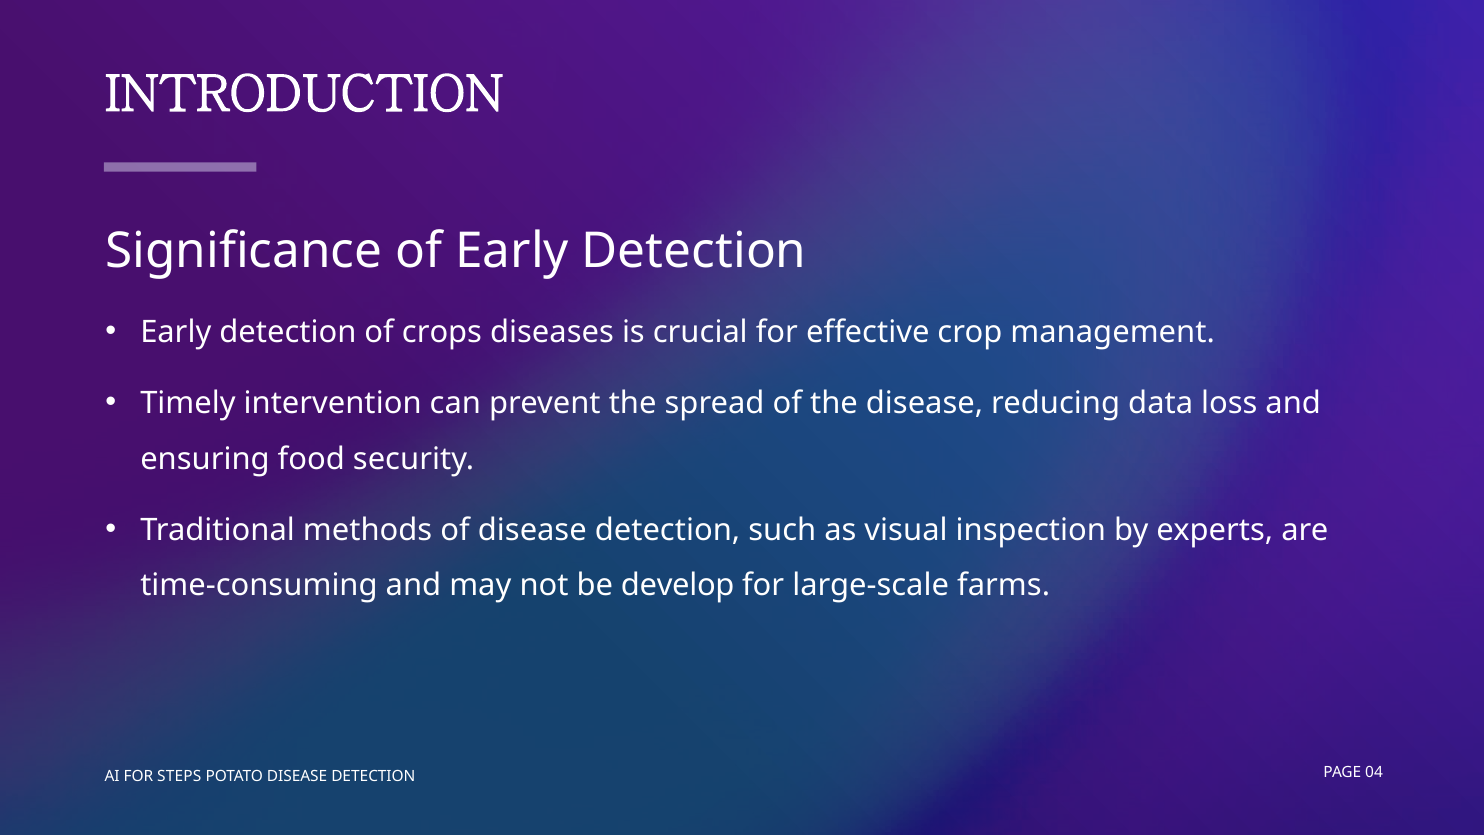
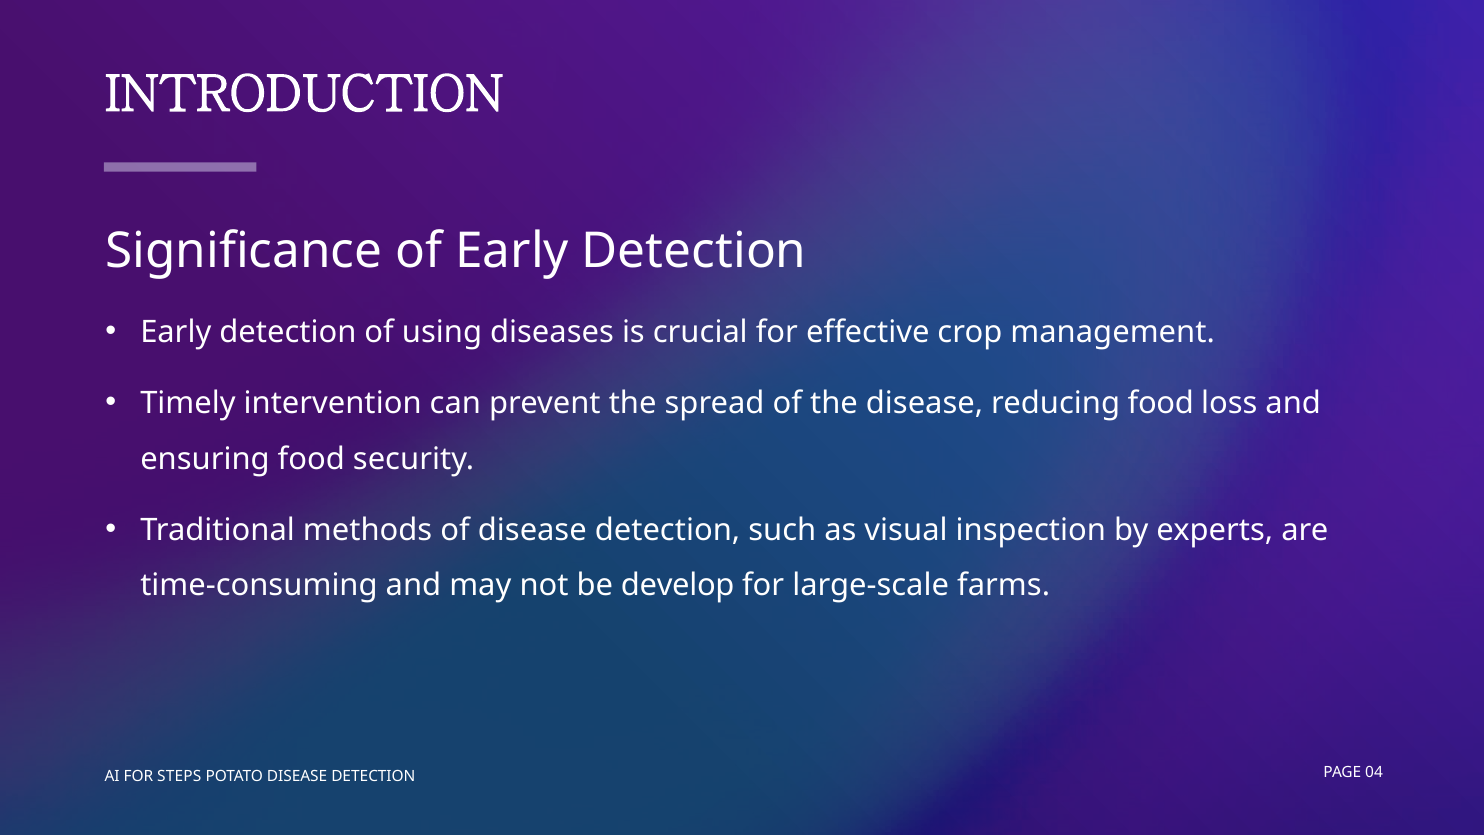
crops: crops -> using
reducing data: data -> food
